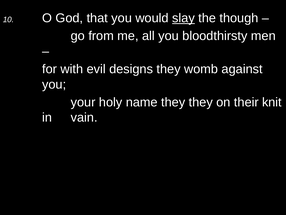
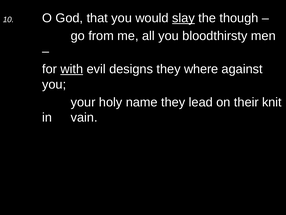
with underline: none -> present
womb: womb -> where
they they: they -> lead
